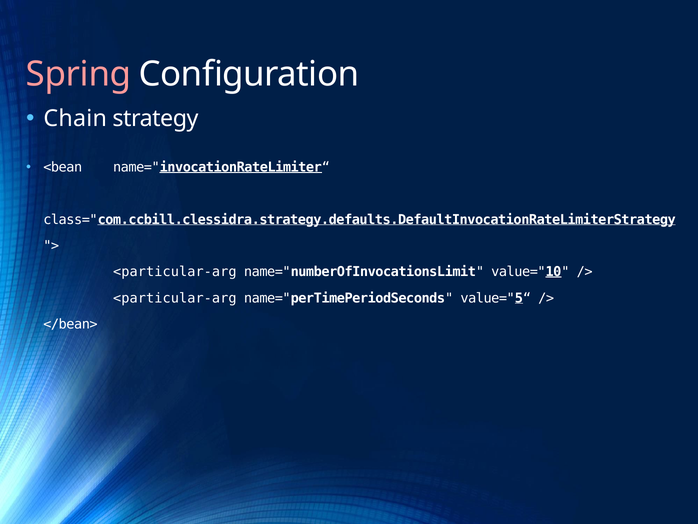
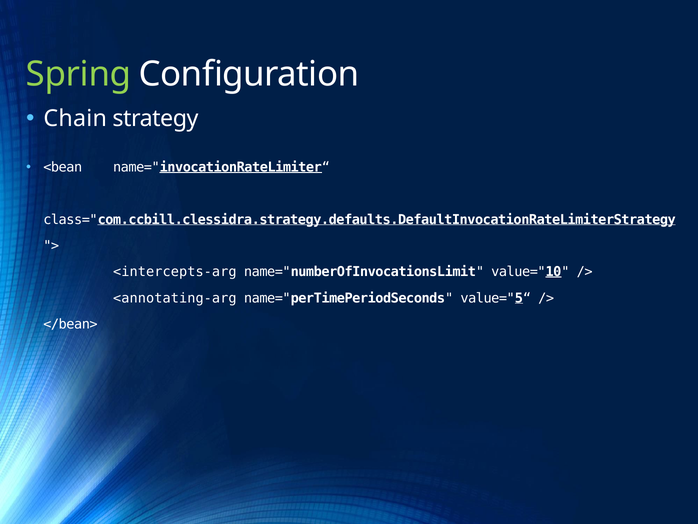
Spring colour: pink -> light green
<particular-arg at (175, 272): <particular-arg -> <intercepts-arg
<particular-arg at (175, 298): <particular-arg -> <annotating-arg
